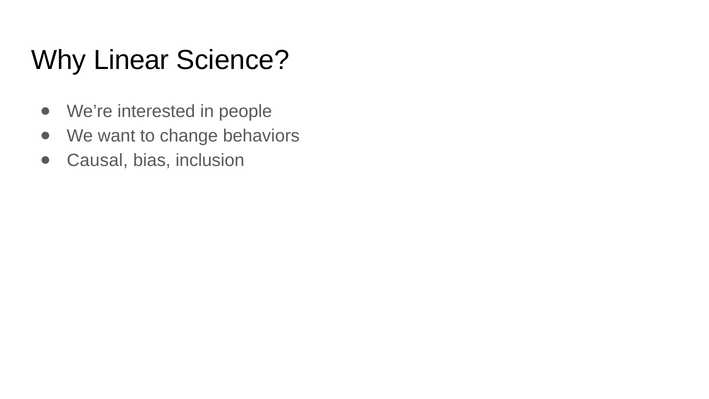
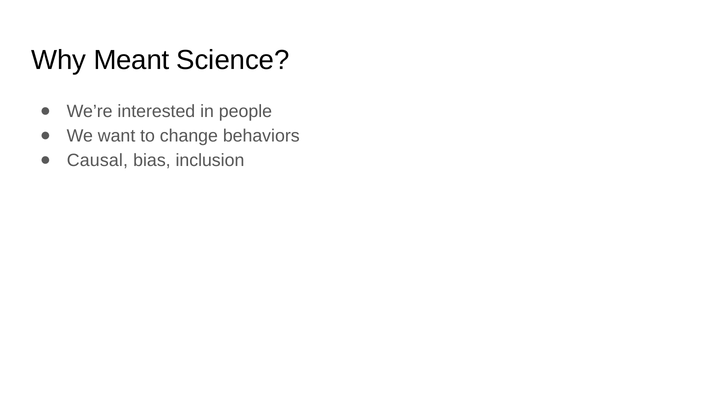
Linear: Linear -> Meant
